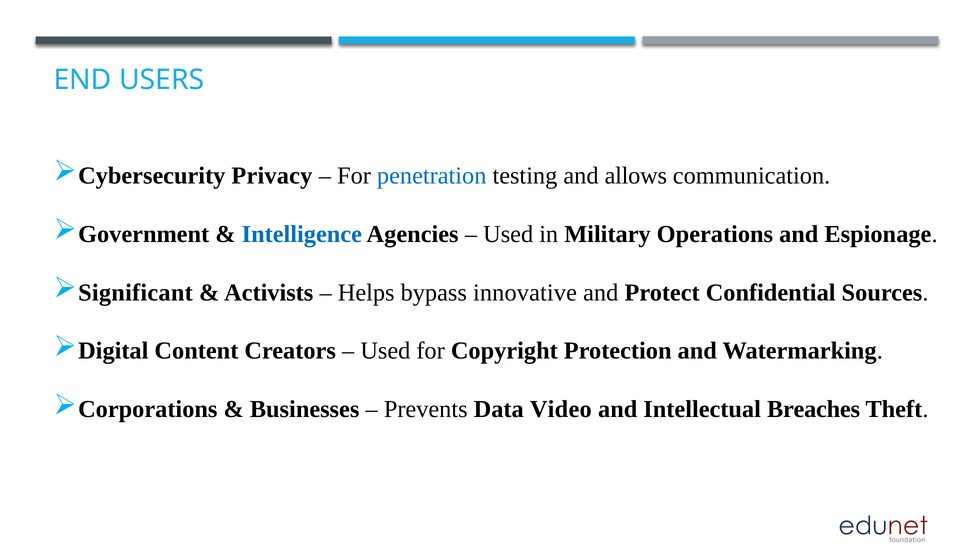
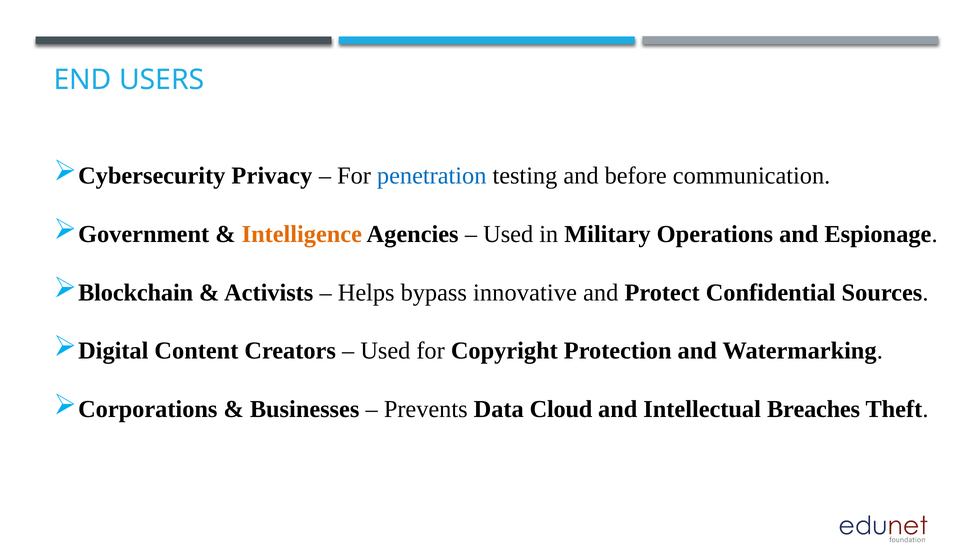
allows: allows -> before
Intelligence colour: blue -> orange
Significant: Significant -> Blockchain
Video: Video -> Cloud
